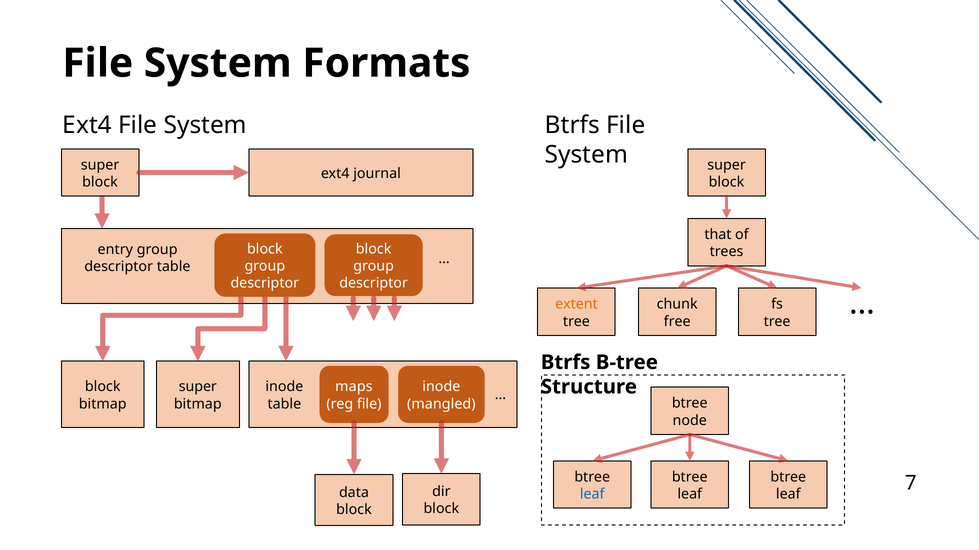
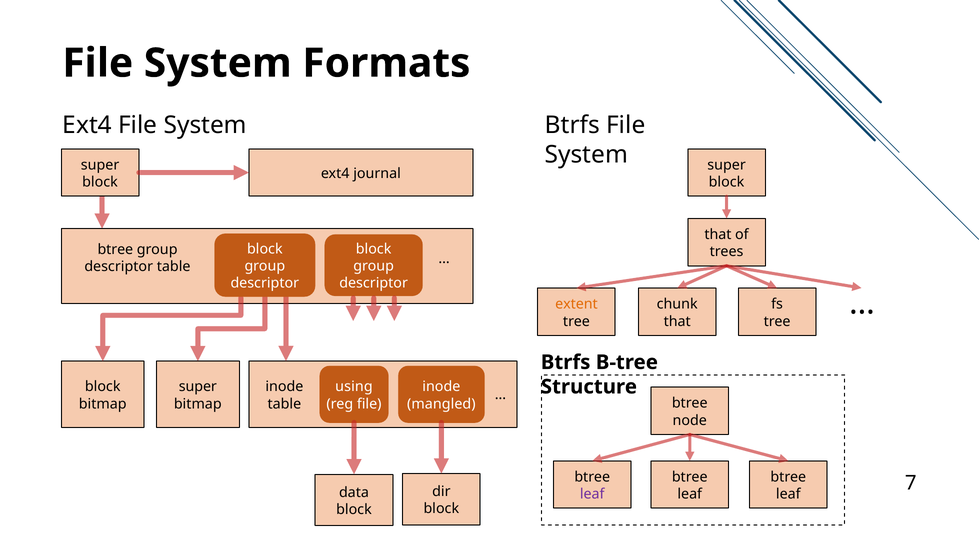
entry at (115, 250): entry -> btree
free at (677, 322): free -> that
maps: maps -> using
leaf at (592, 495) colour: blue -> purple
